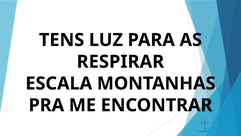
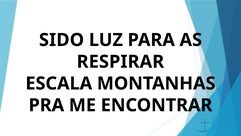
TENS: TENS -> SIDO
